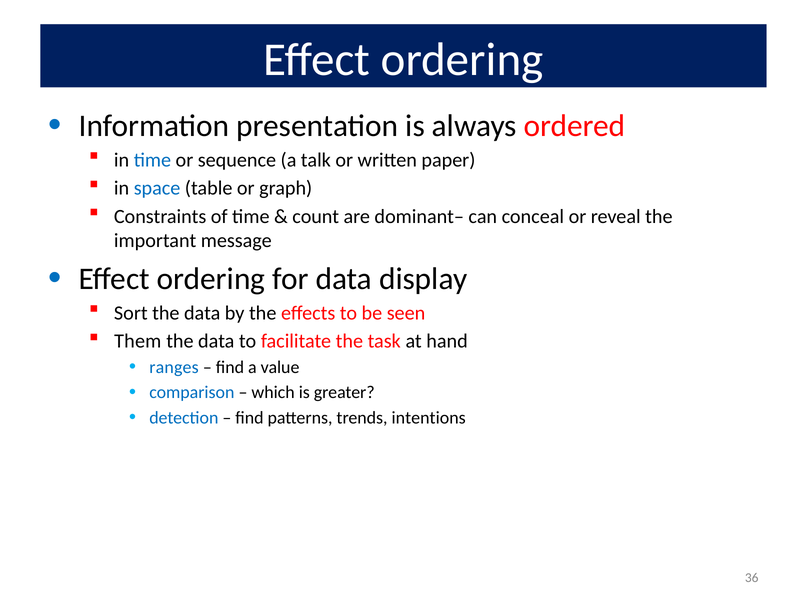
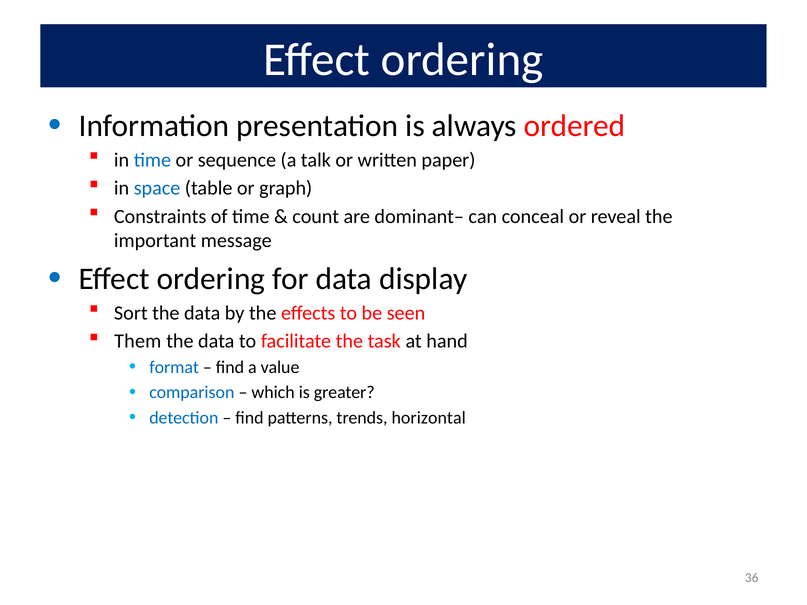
ranges: ranges -> format
intentions: intentions -> horizontal
